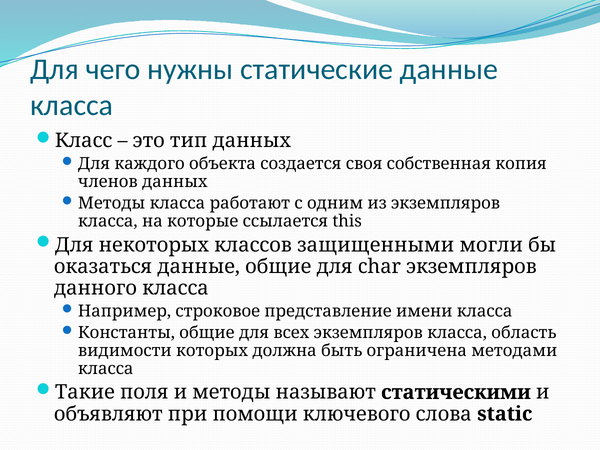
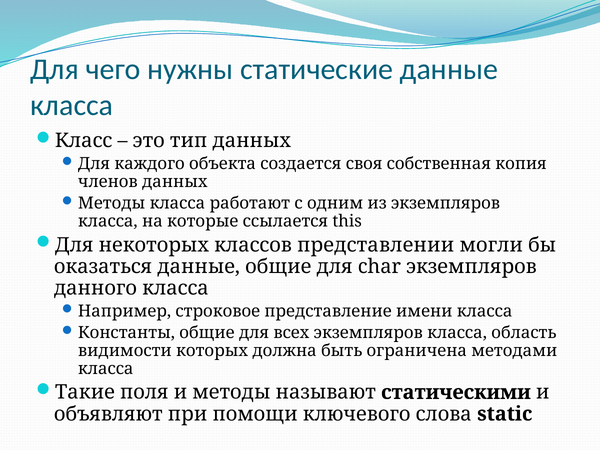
защищенными: защищенными -> представлении
